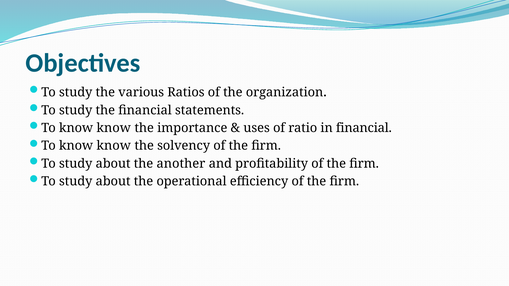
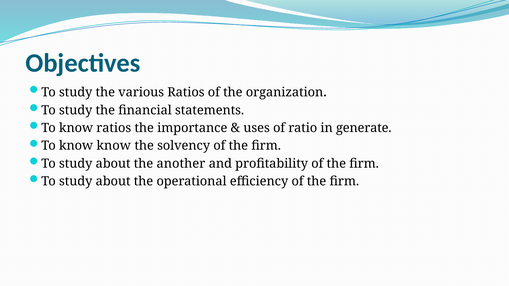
know at (114, 128): know -> ratios
in financial: financial -> generate
